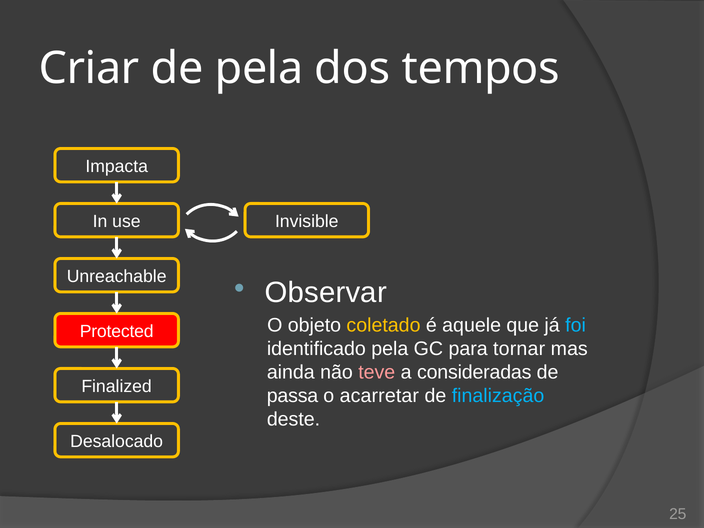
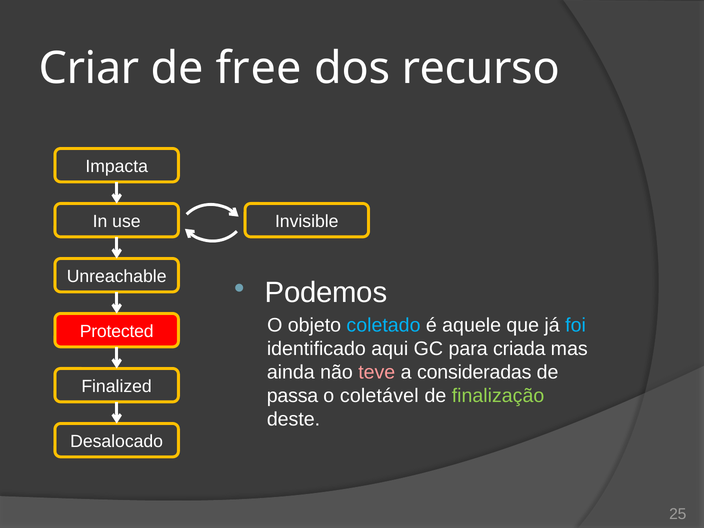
de pela: pela -> free
tempos: tempos -> recurso
Observar: Observar -> Podemos
coletado colour: yellow -> light blue
identificado pela: pela -> aqui
tornar: tornar -> criada
acarretar: acarretar -> coletável
finalização colour: light blue -> light green
